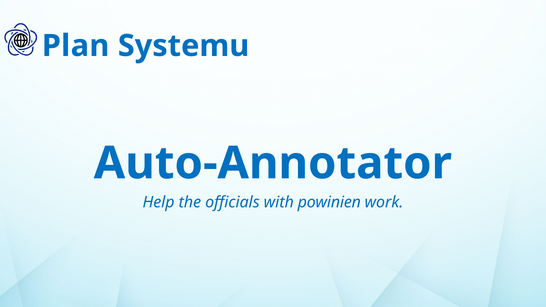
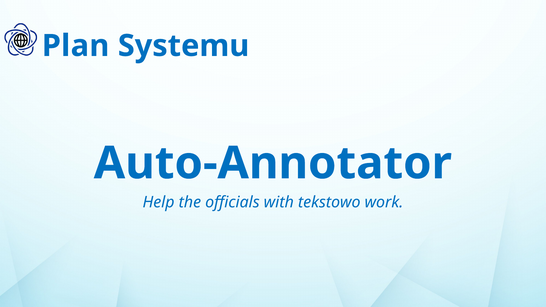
powinien: powinien -> tekstowo
